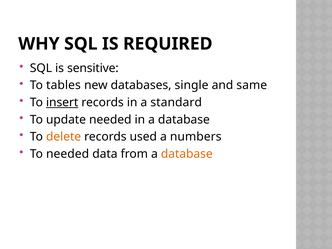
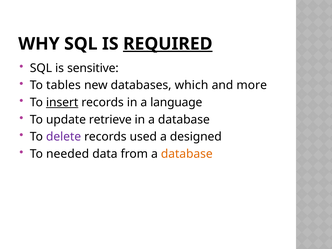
REQUIRED underline: none -> present
single: single -> which
same: same -> more
standard: standard -> language
update needed: needed -> retrieve
delete colour: orange -> purple
numbers: numbers -> designed
